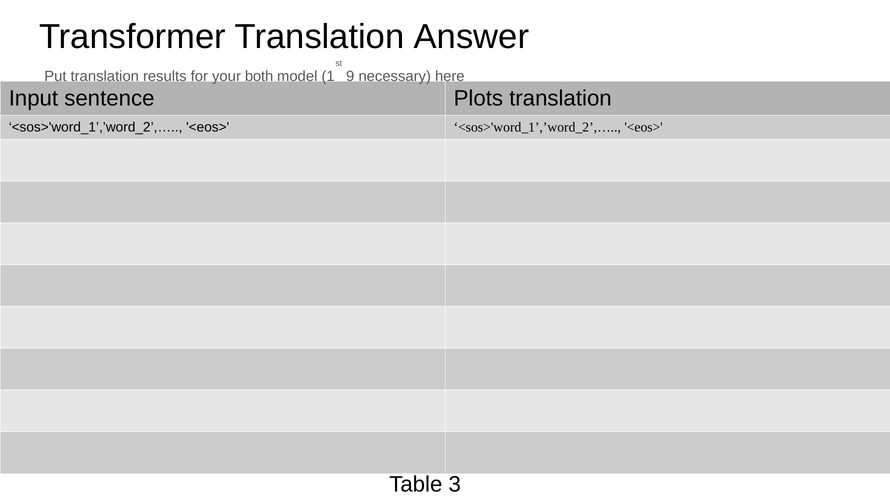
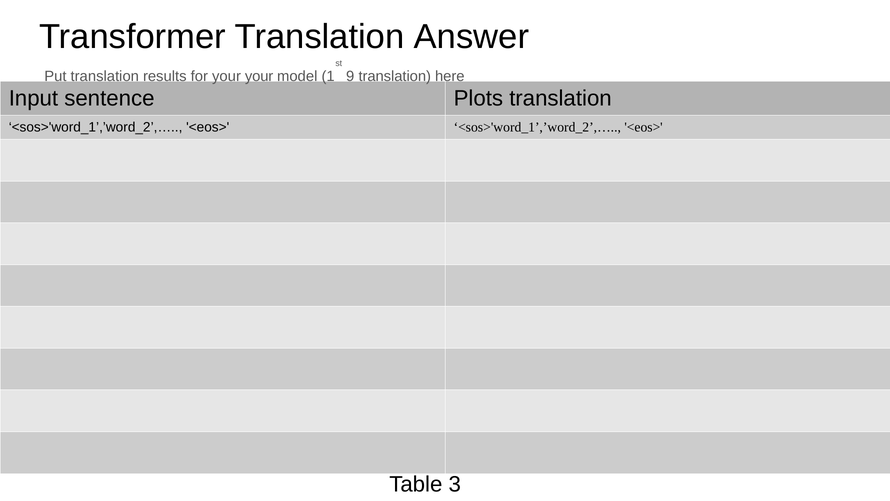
your both: both -> your
9 necessary: necessary -> translation
